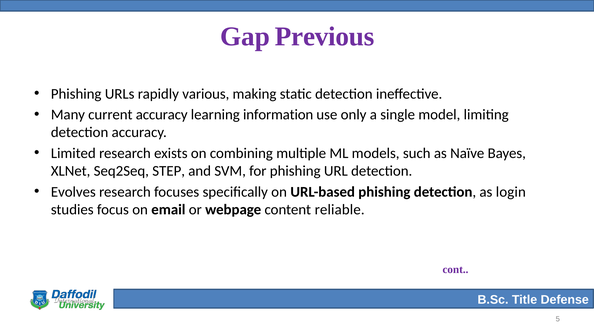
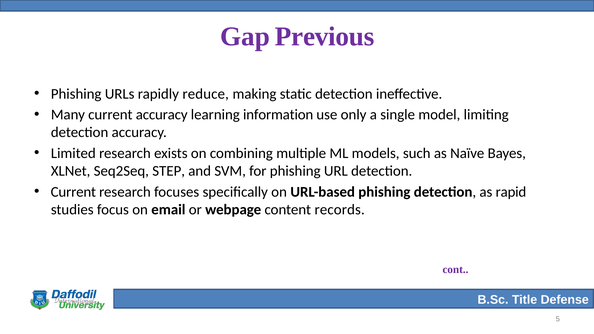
various: various -> reduce
Evolves at (73, 192): Evolves -> Current
login: login -> rapid
reliable: reliable -> records
